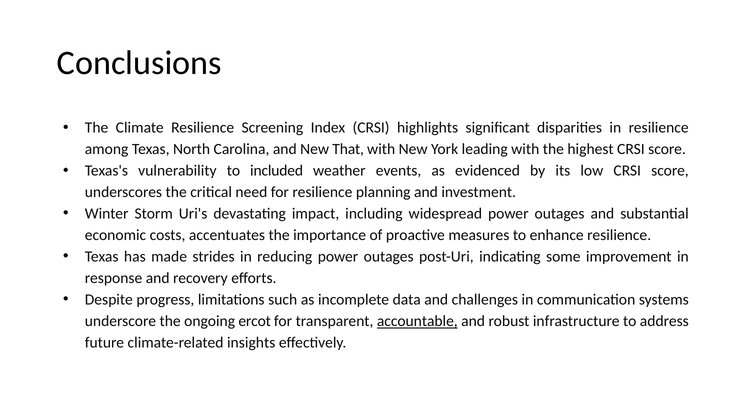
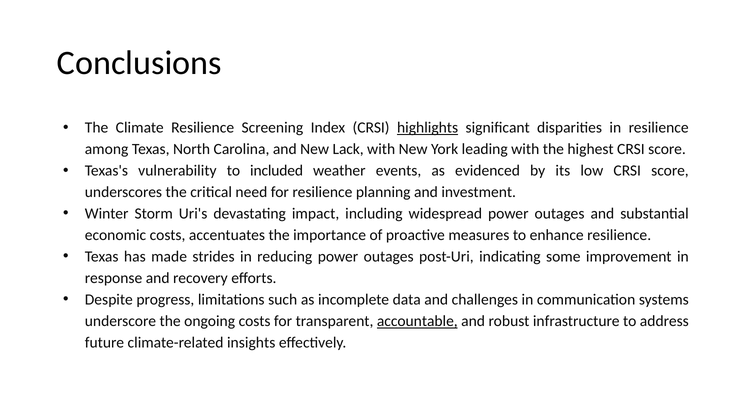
highlights underline: none -> present
That: That -> Lack
ongoing ercot: ercot -> costs
